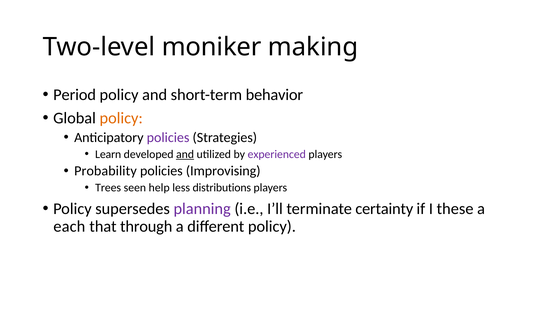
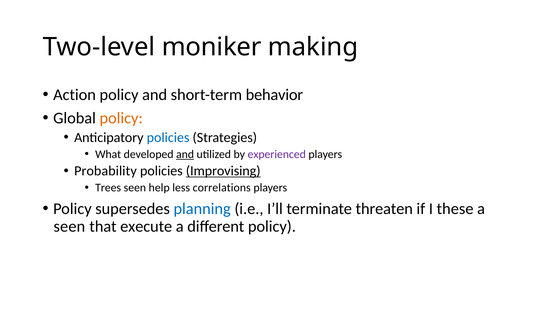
Period: Period -> Action
policies at (168, 137) colour: purple -> blue
Learn: Learn -> What
Improvising underline: none -> present
distributions: distributions -> correlations
planning colour: purple -> blue
certainty: certainty -> threaten
each at (69, 226): each -> seen
through: through -> execute
